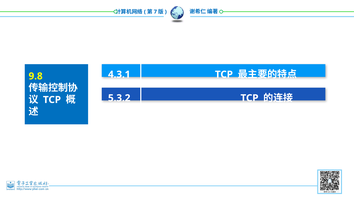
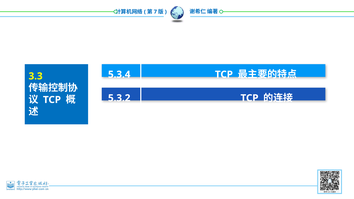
4.3.1: 4.3.1 -> 5.3.4
9.8: 9.8 -> 3.3
